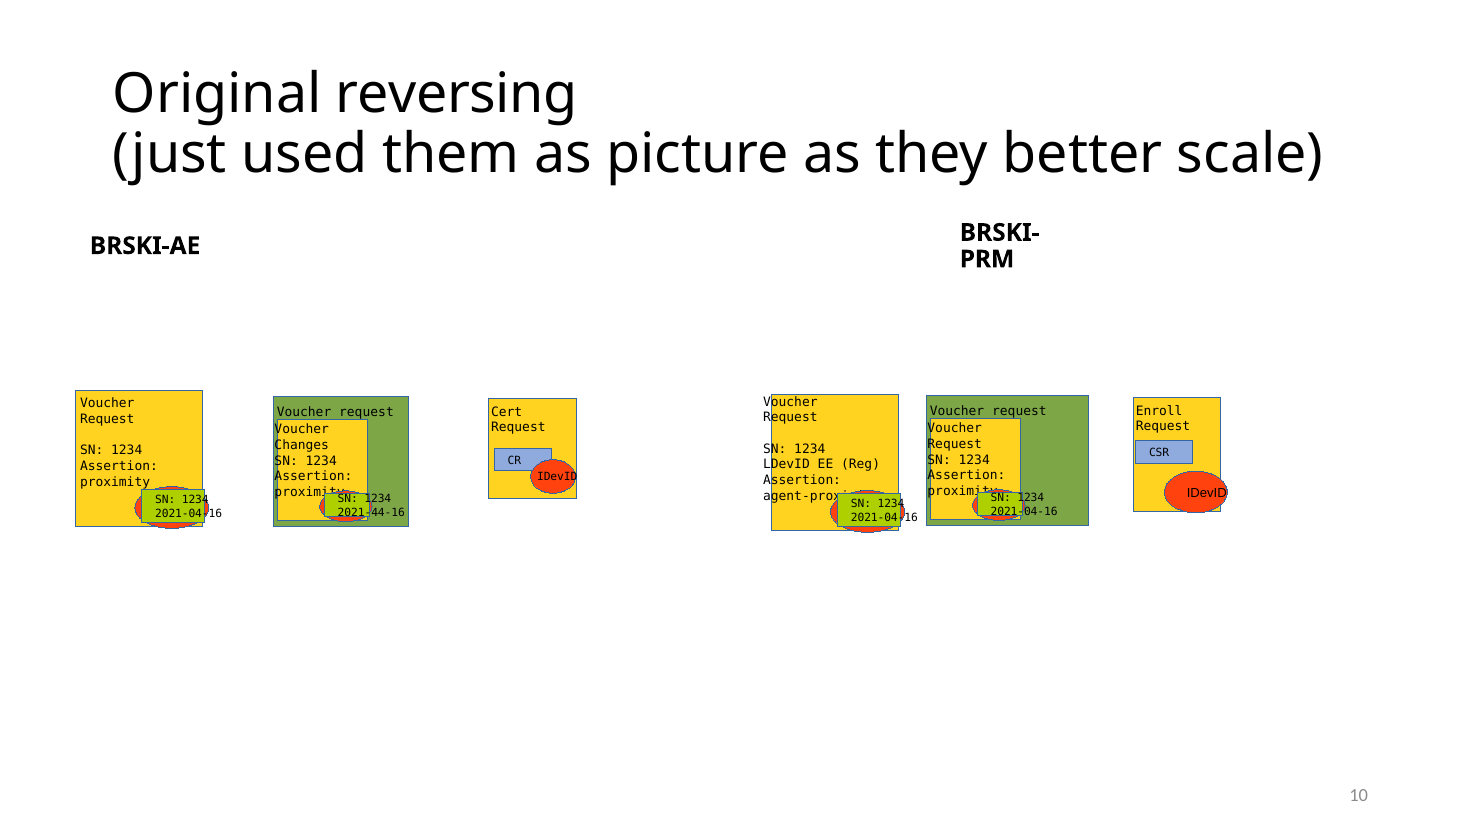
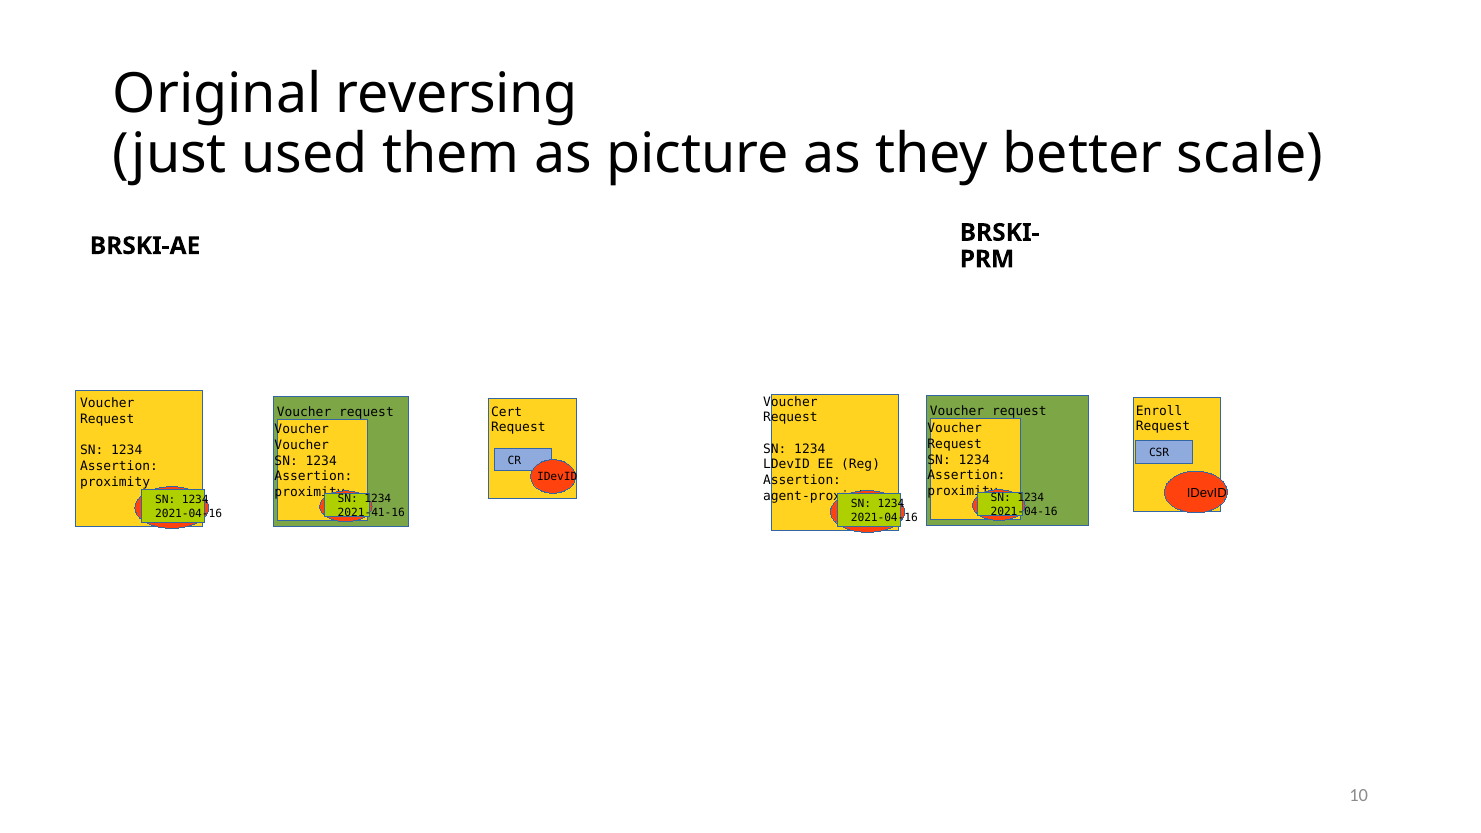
Changes at (302, 445): Changes -> Voucher
2021-44-16: 2021-44-16 -> 2021-41-16
